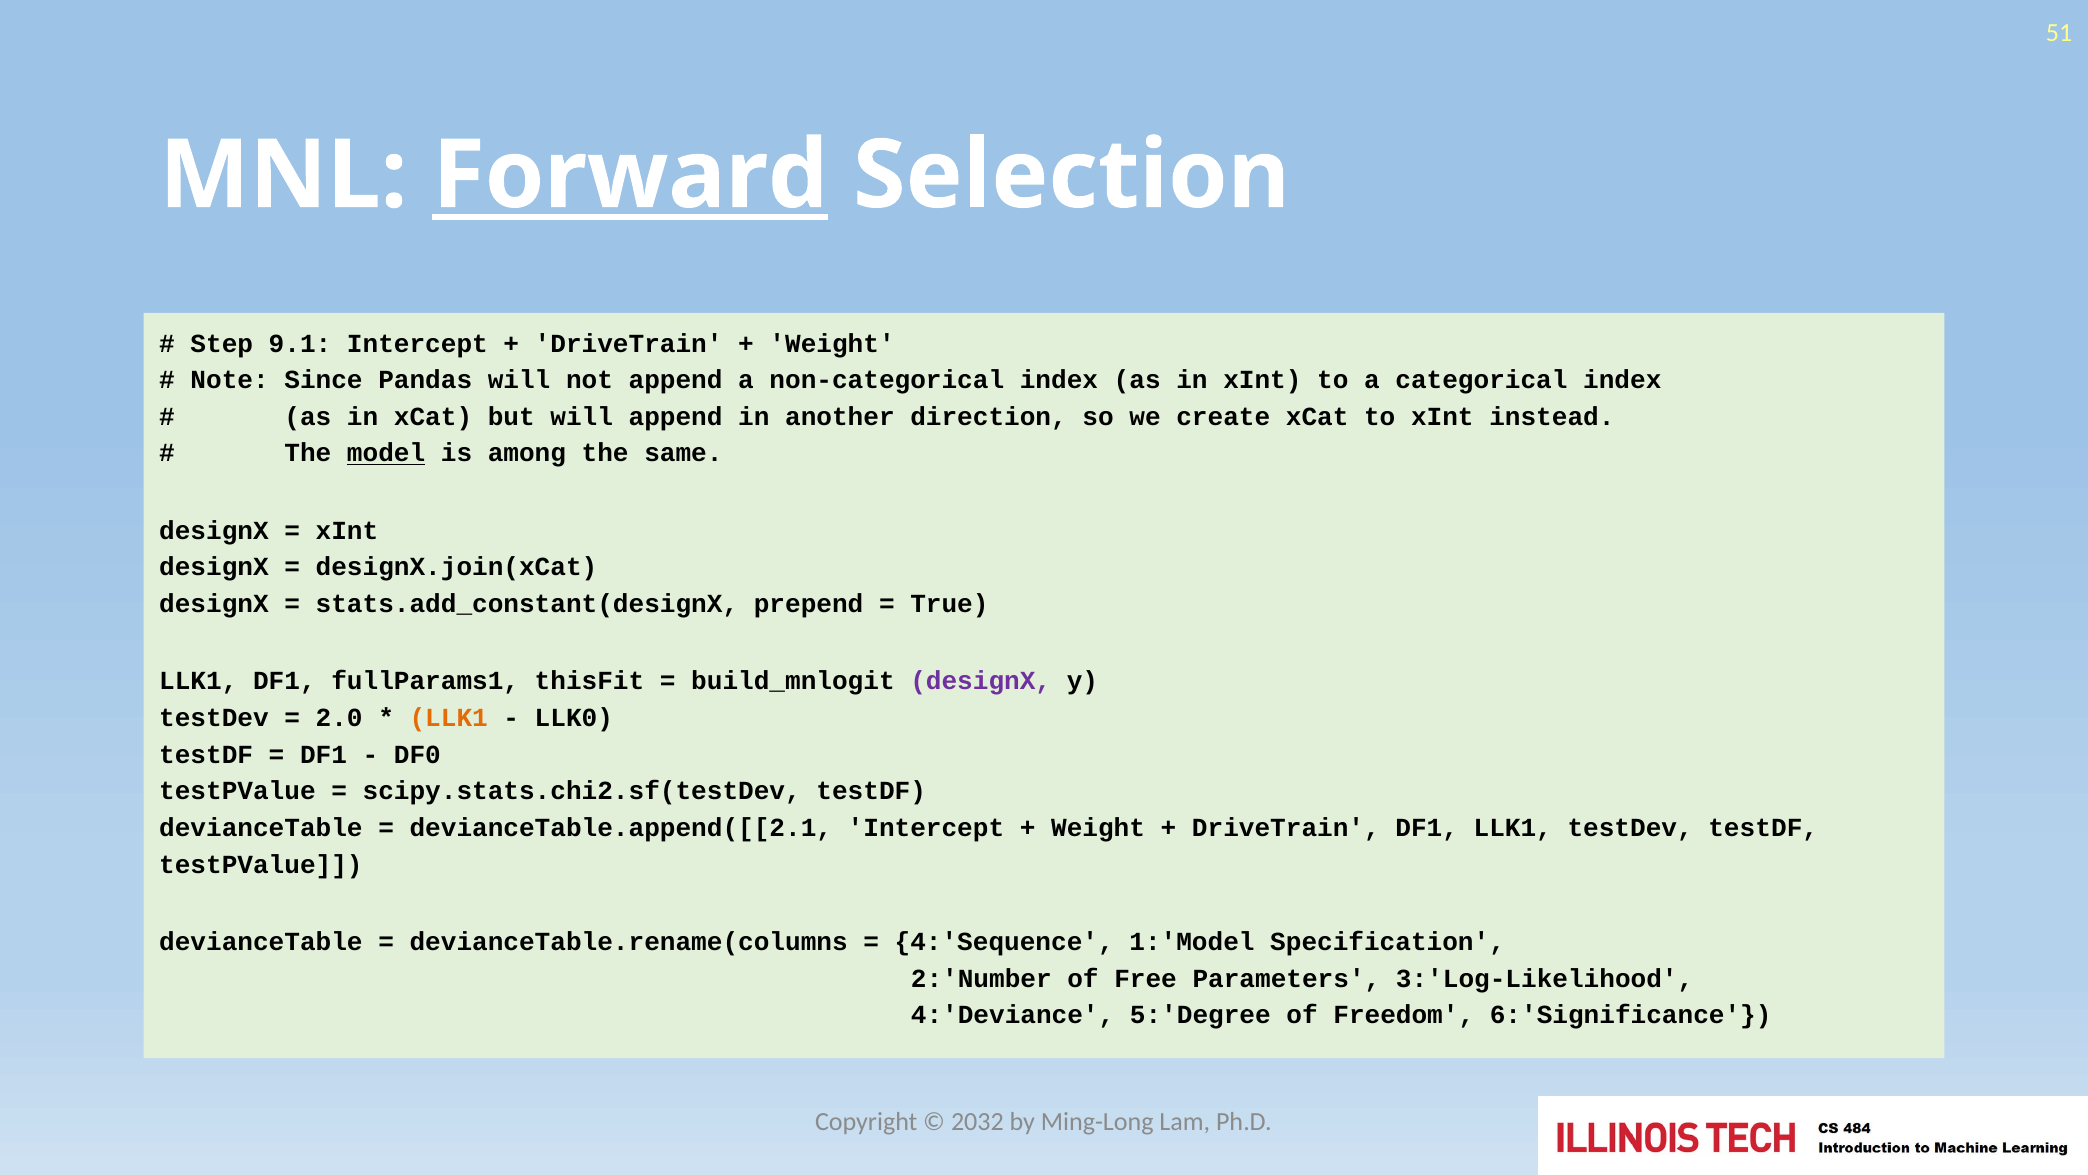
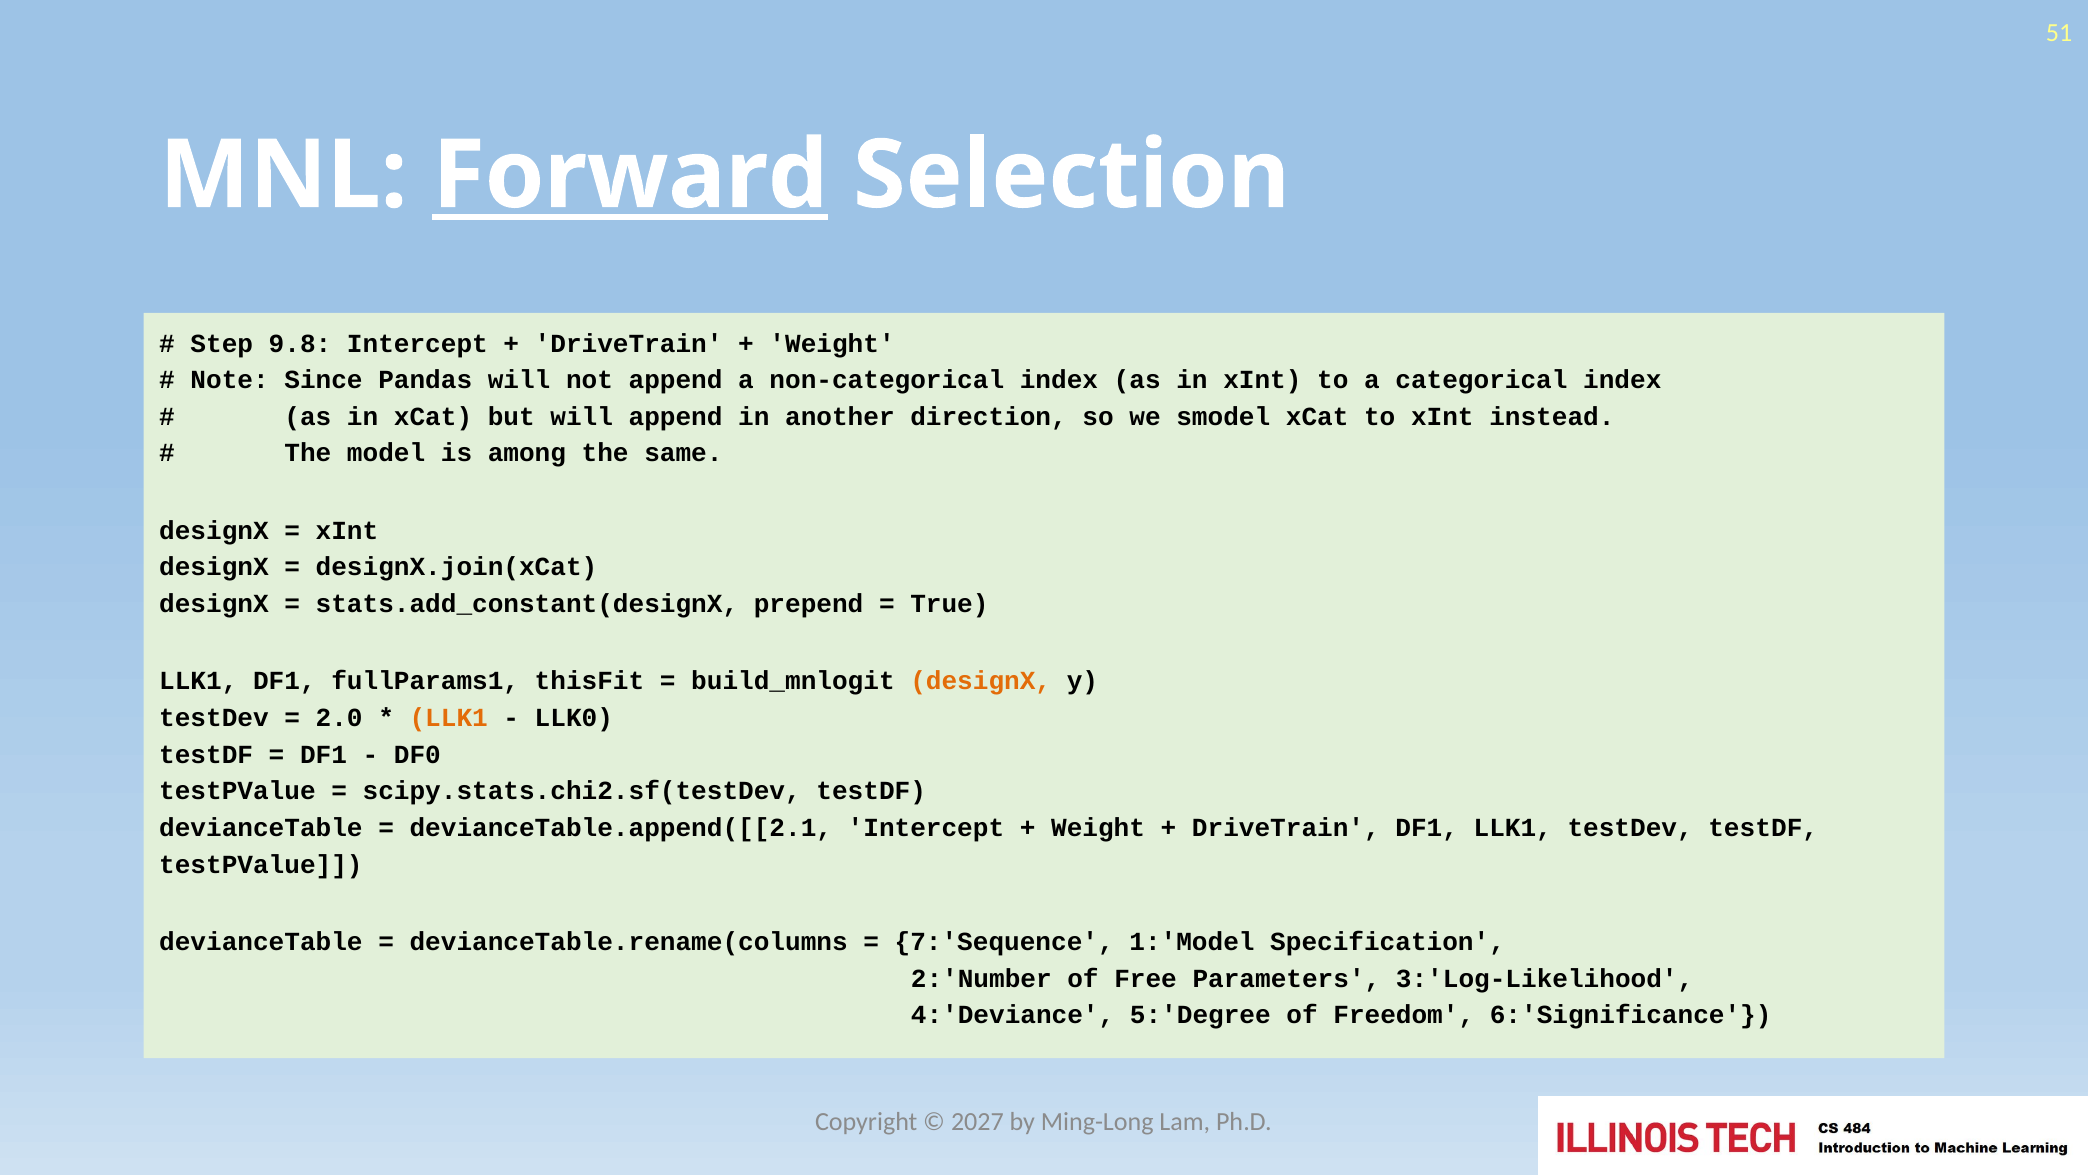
9.1: 9.1 -> 9.8
create: create -> smodel
model underline: present -> none
designX at (981, 681) colour: purple -> orange
4:'Sequence: 4:'Sequence -> 7:'Sequence
2032: 2032 -> 2027
